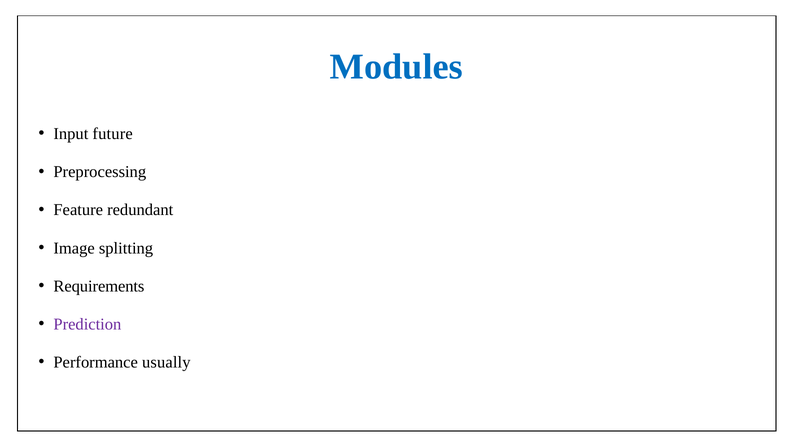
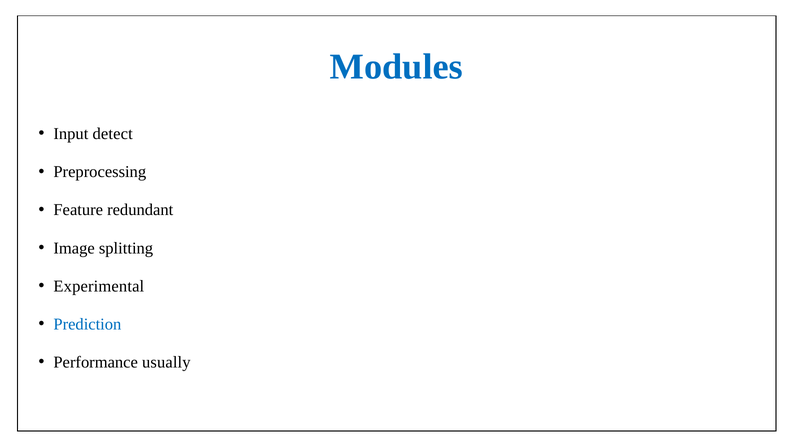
future: future -> detect
Requirements: Requirements -> Experimental
Prediction colour: purple -> blue
